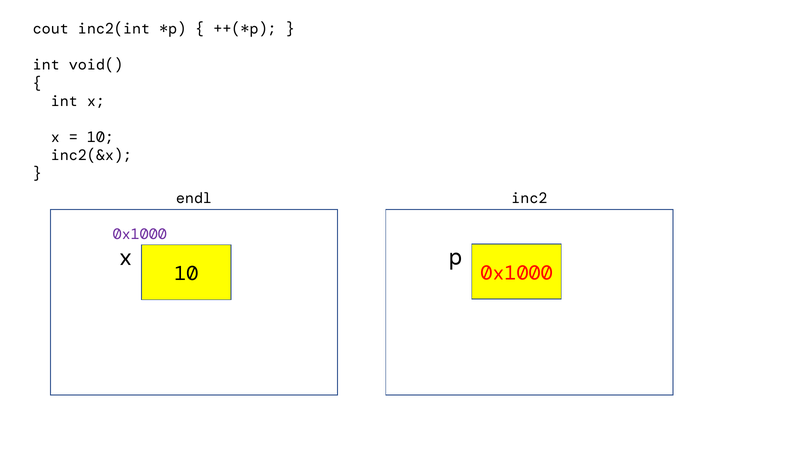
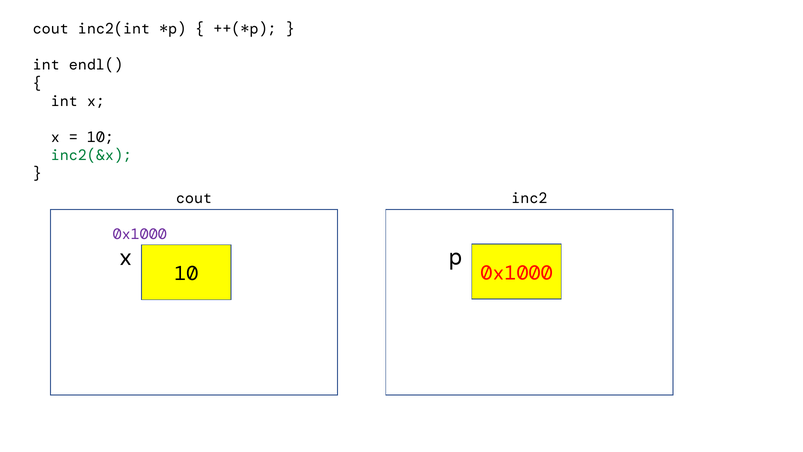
void(: void( -> endl(
inc2(&x colour: black -> green
endl at (194, 198): endl -> cout
